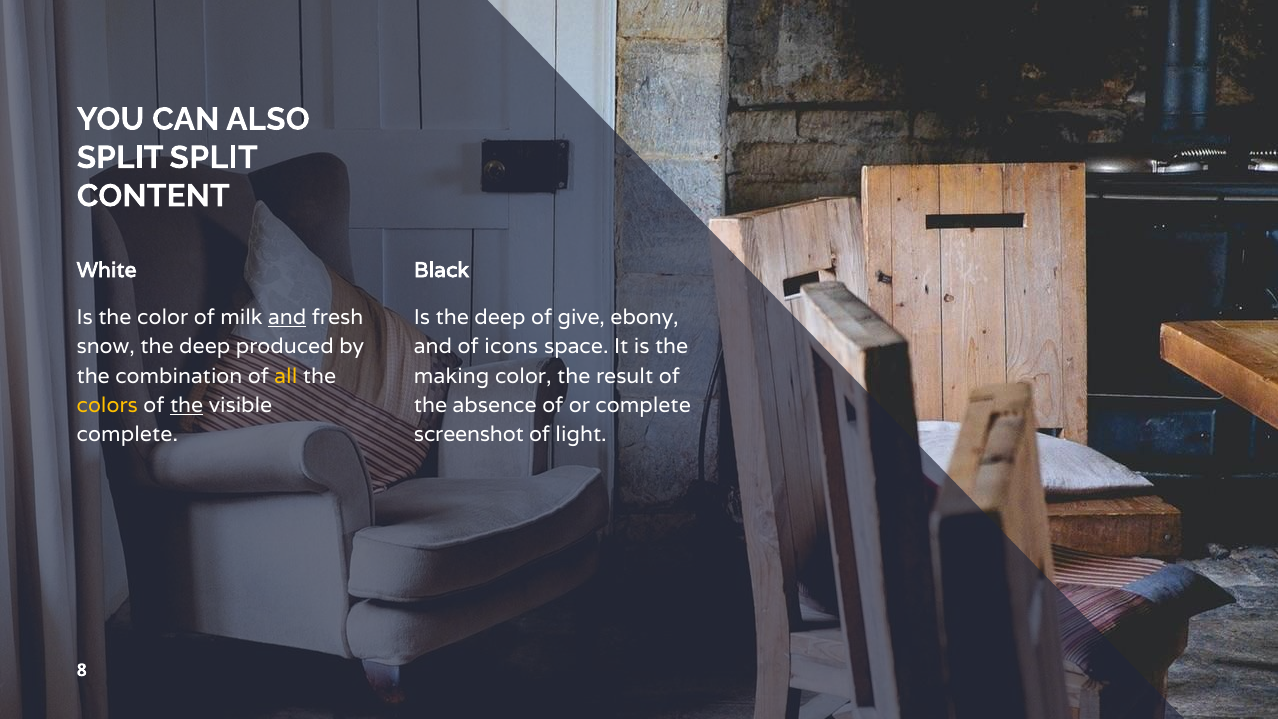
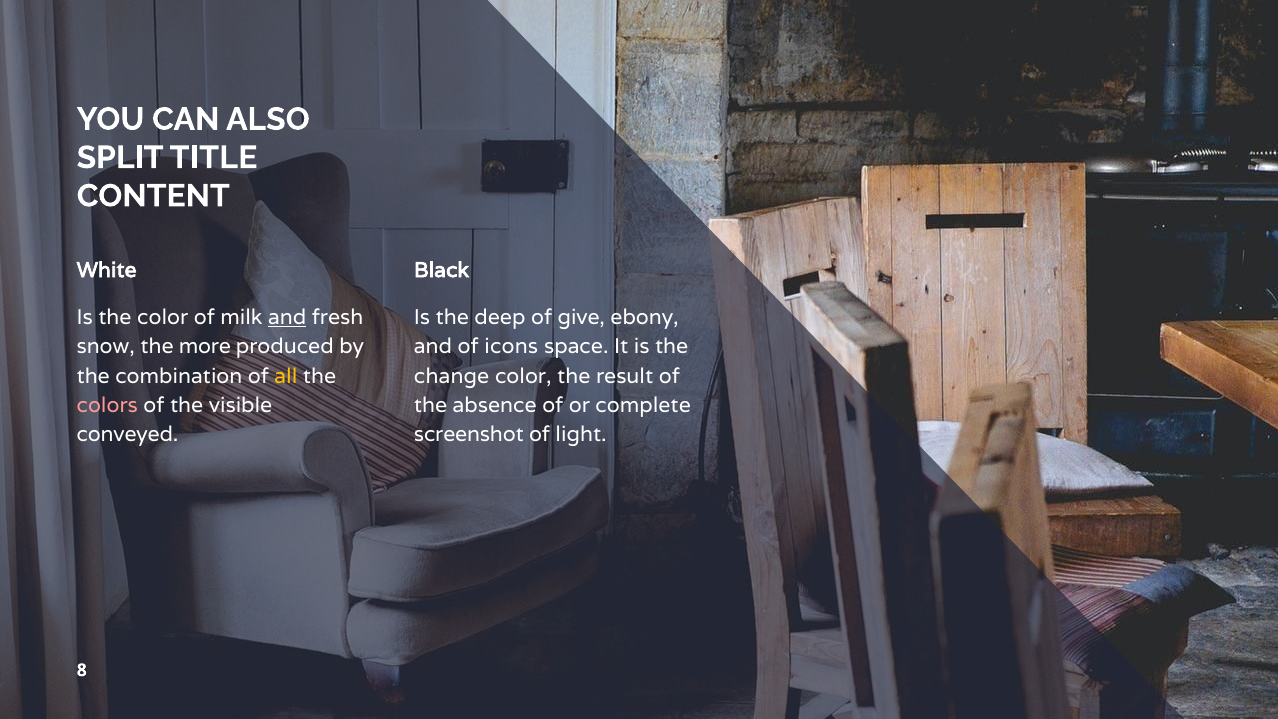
SPLIT SPLIT: SPLIT -> TITLE
snow the deep: deep -> more
making: making -> change
colors colour: yellow -> pink
the at (187, 405) underline: present -> none
complete at (127, 435): complete -> conveyed
